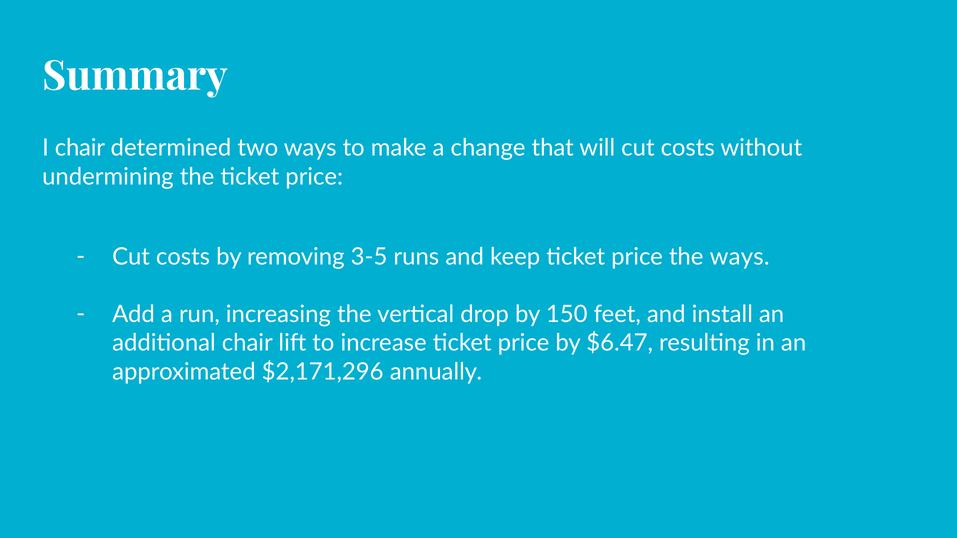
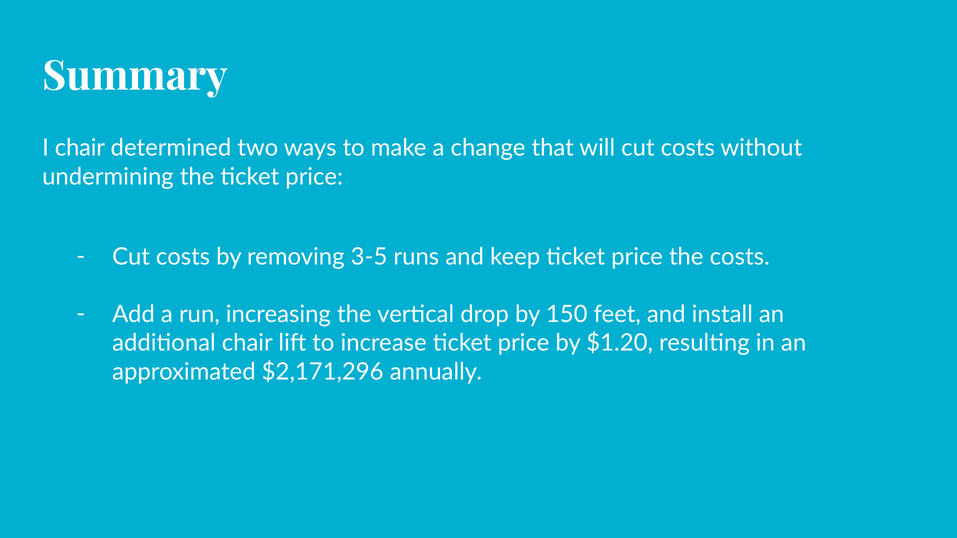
the ways: ways -> costs
$6.47: $6.47 -> $1.20
